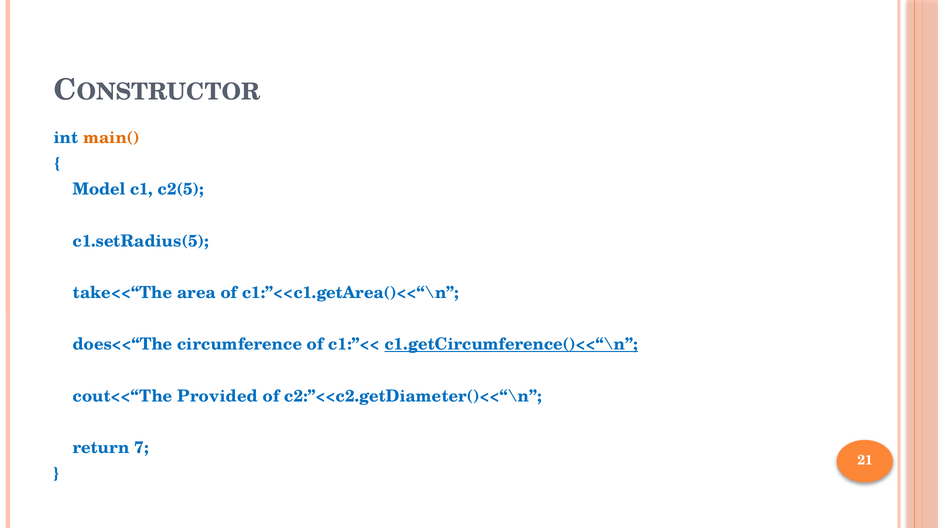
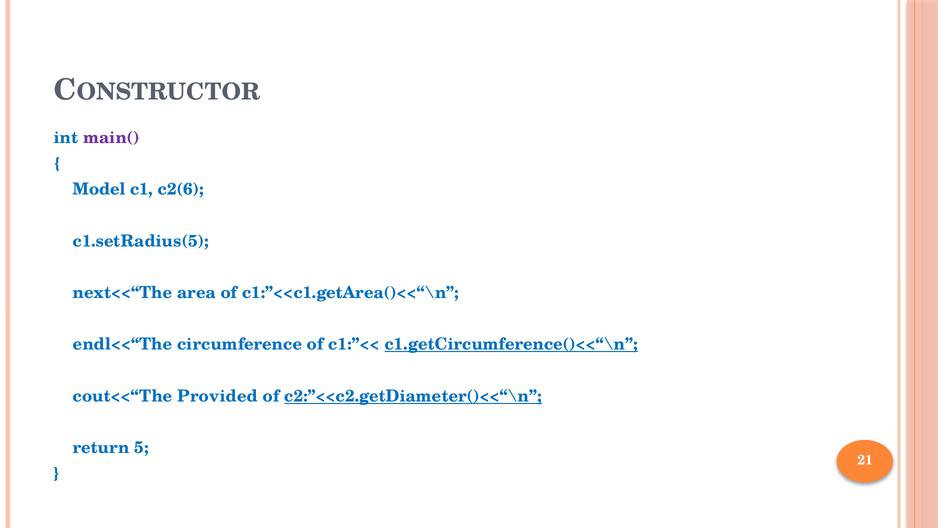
main( colour: orange -> purple
c2(5: c2(5 -> c2(6
take<<“The: take<<“The -> next<<“The
does<<“The: does<<“The -> endl<<“The
c2:”<<c2.getDiameter()<<“\n underline: none -> present
7: 7 -> 5
